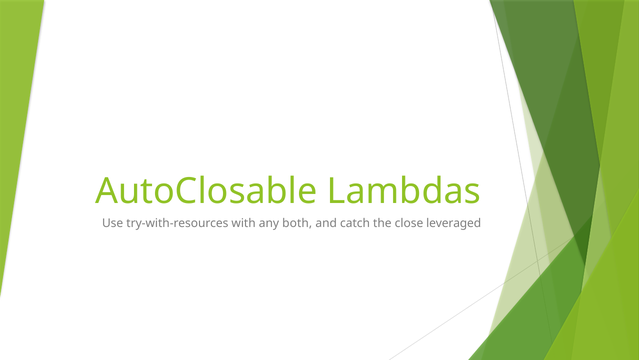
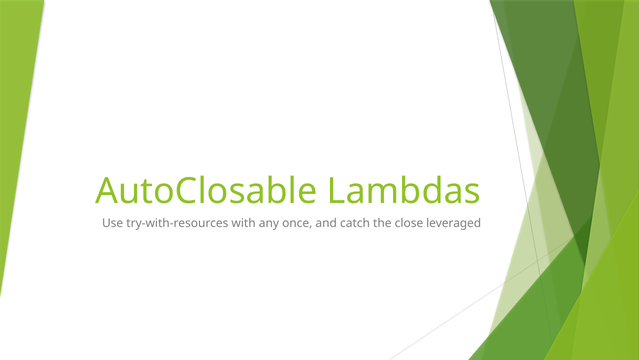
both: both -> once
